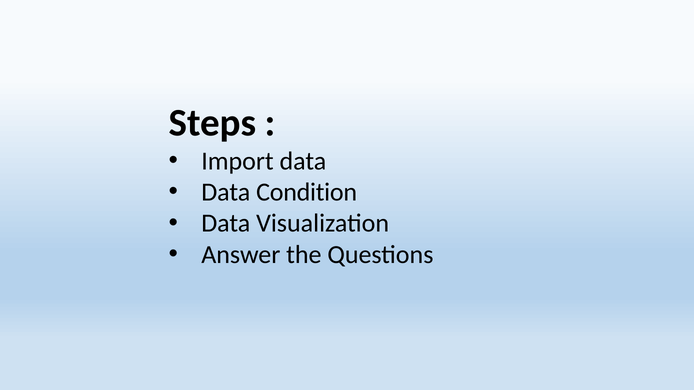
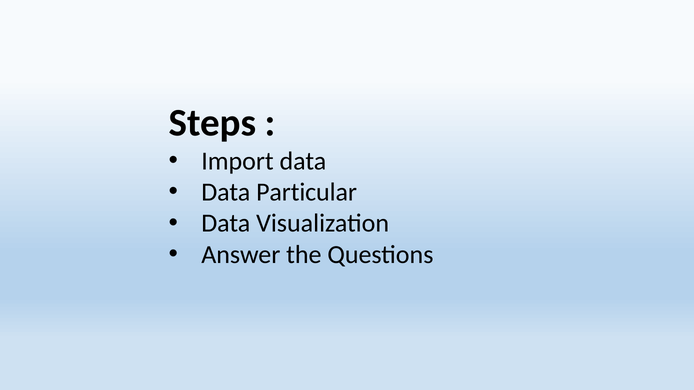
Condition: Condition -> Particular
